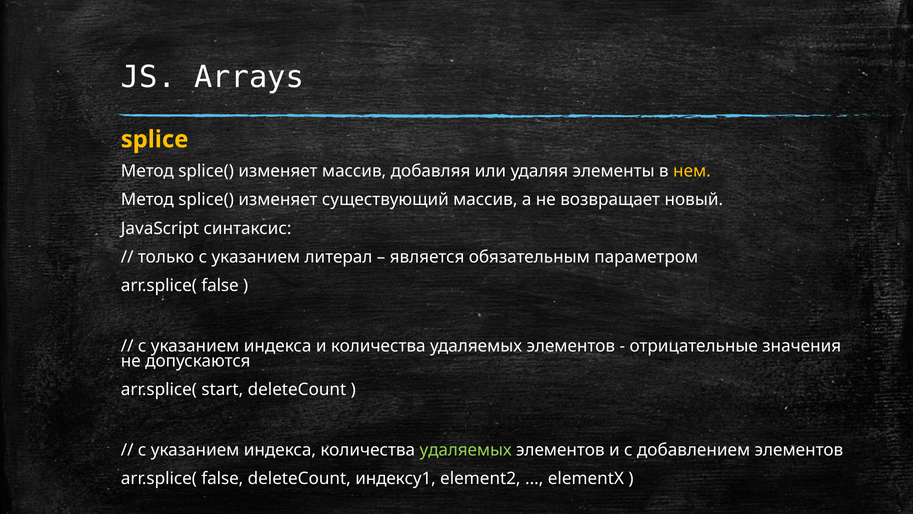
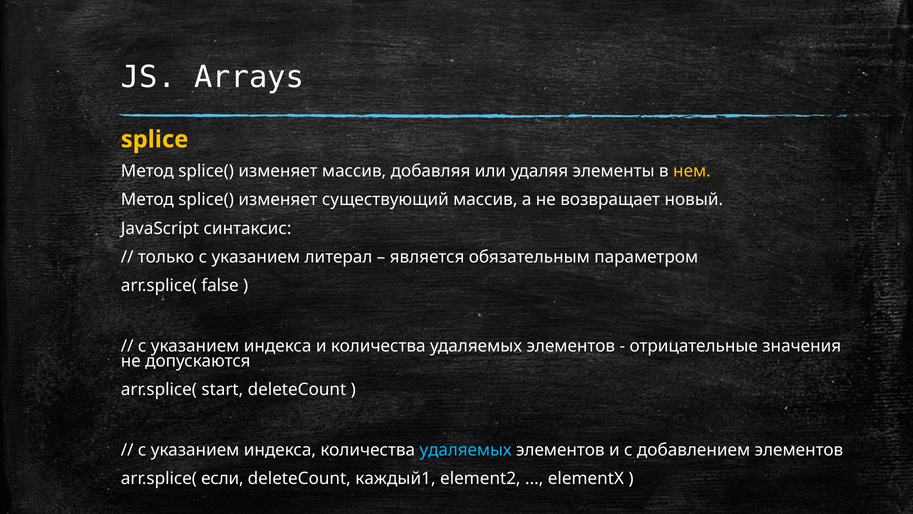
удаляемых at (466, 450) colour: light green -> light blue
false at (222, 478): false -> если
индексу1: индексу1 -> каждый1
